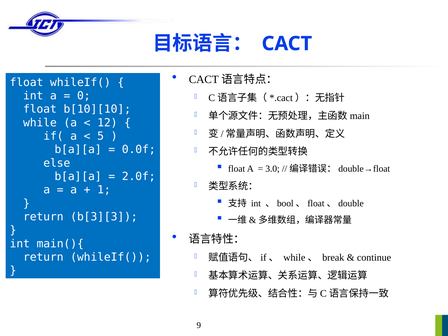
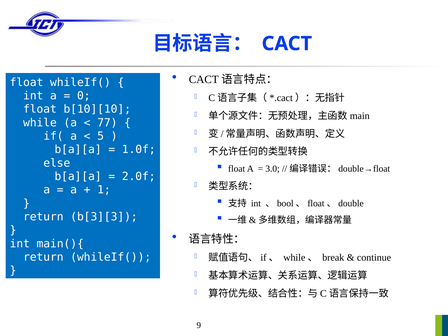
12: 12 -> 77
0.0f: 0.0f -> 1.0f
